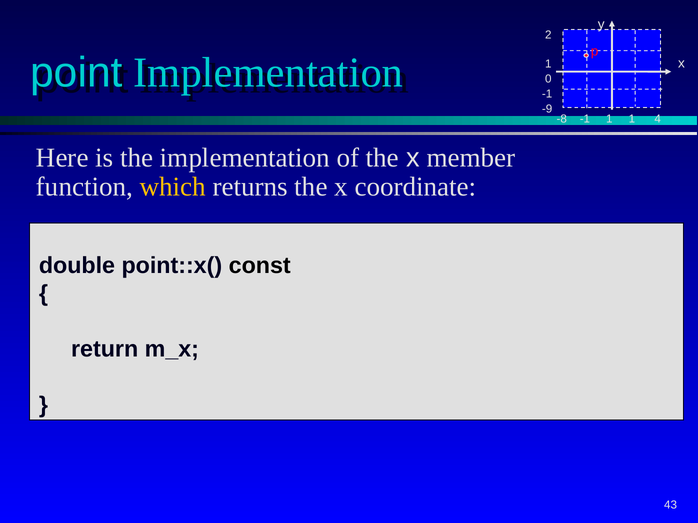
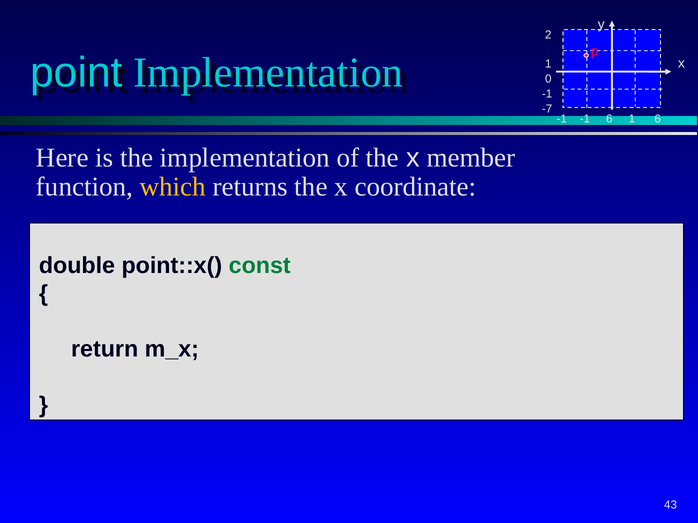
-9: -9 -> -7
-8 at (562, 119): -8 -> -1
-1 1: 1 -> 6
1 4: 4 -> 6
const colour: black -> green
